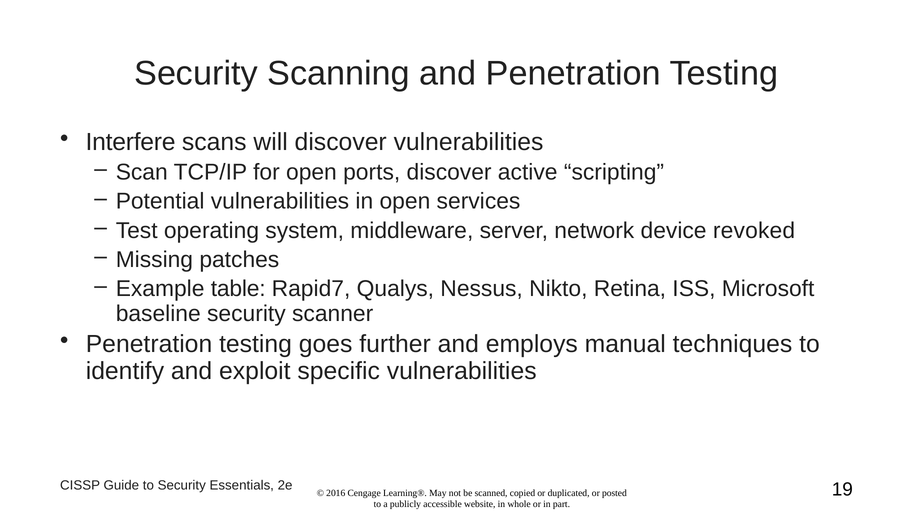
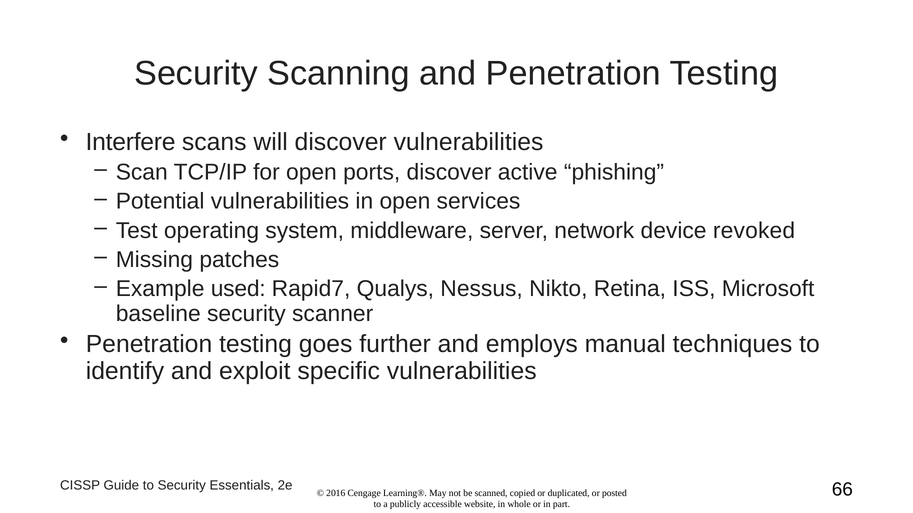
scripting: scripting -> phishing
table: table -> used
19: 19 -> 66
